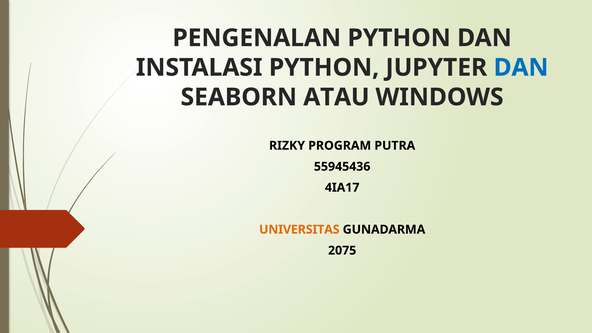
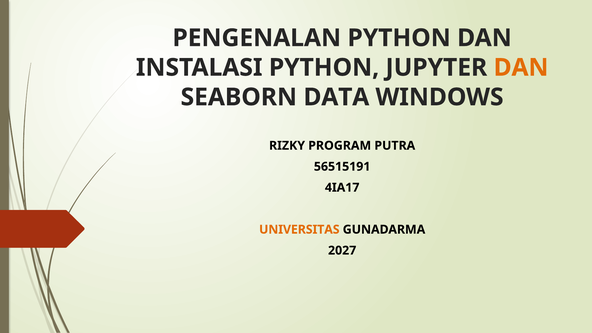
DAN at (521, 68) colour: blue -> orange
ATAU: ATAU -> DATA
55945436: 55945436 -> 56515191
2075: 2075 -> 2027
